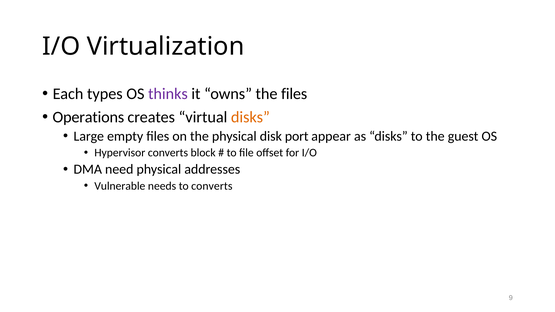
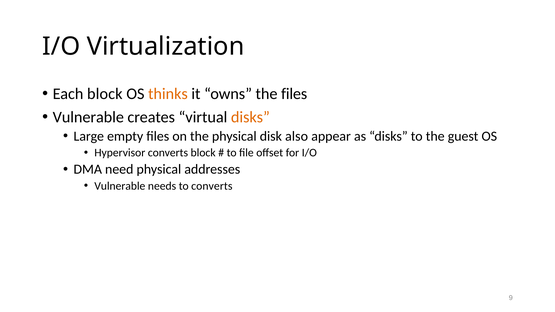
Each types: types -> block
thinks colour: purple -> orange
Operations at (88, 117): Operations -> Vulnerable
port: port -> also
